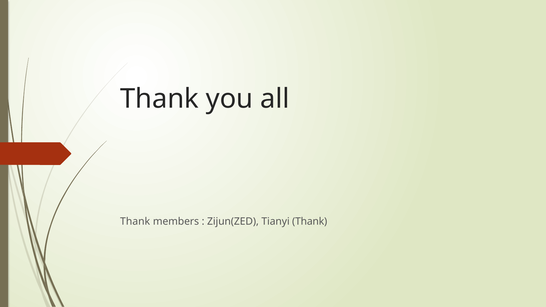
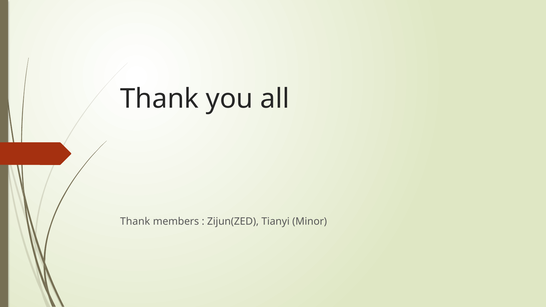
Tianyi Thank: Thank -> Minor
